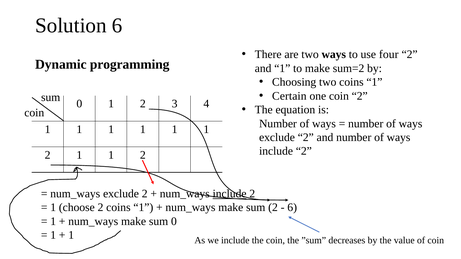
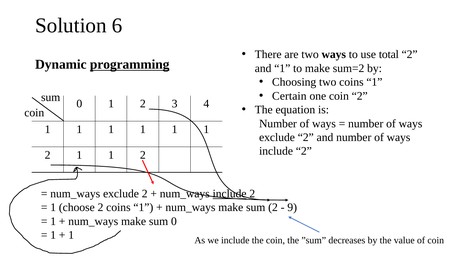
four: four -> total
programming underline: none -> present
6 at (292, 208): 6 -> 9
